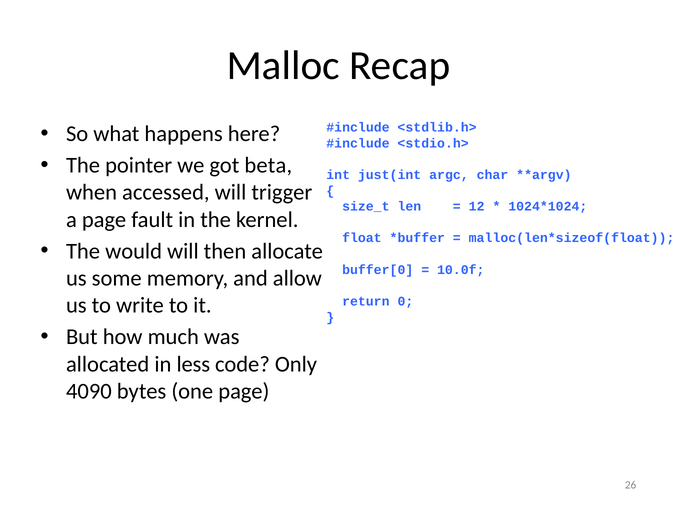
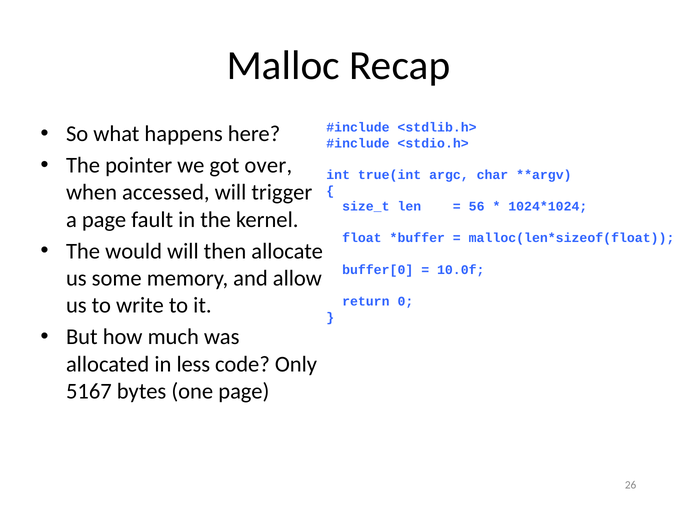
beta: beta -> over
just(int: just(int -> true(int
12: 12 -> 56
4090: 4090 -> 5167
